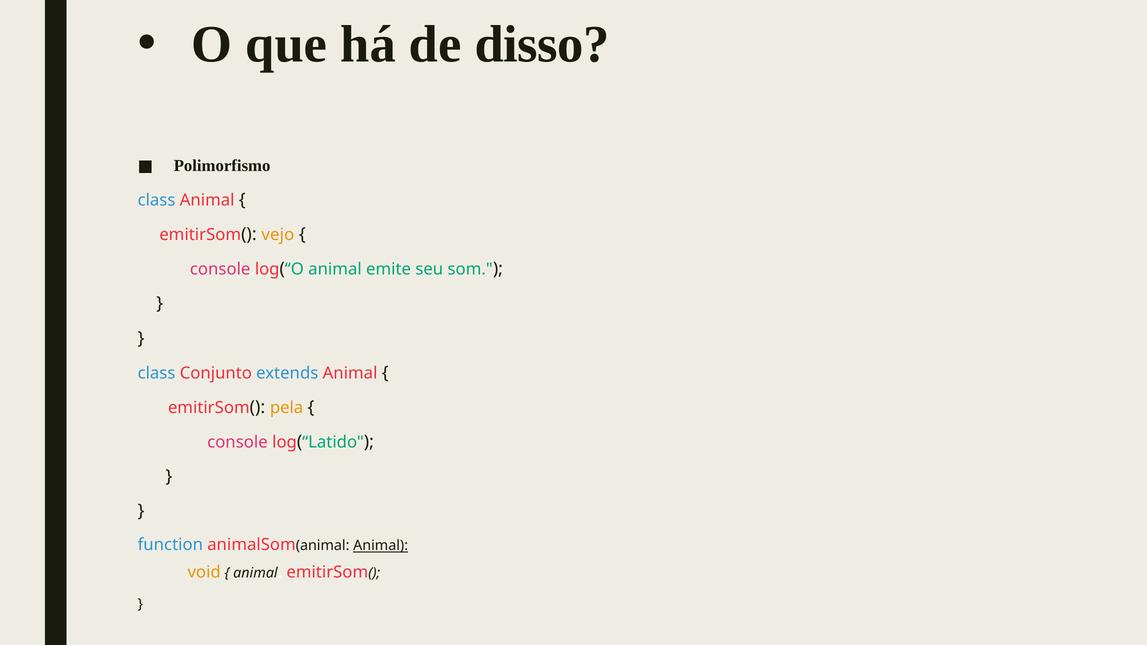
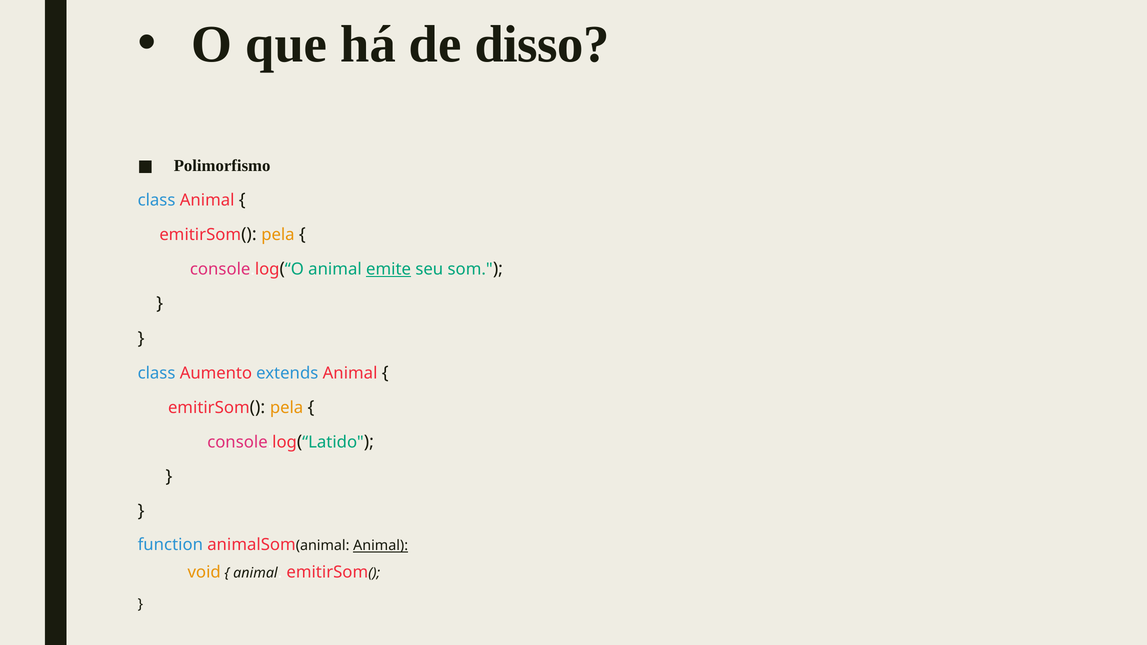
vejo at (278, 235): vejo -> pela
emite underline: none -> present
Conjunto: Conjunto -> Aumento
